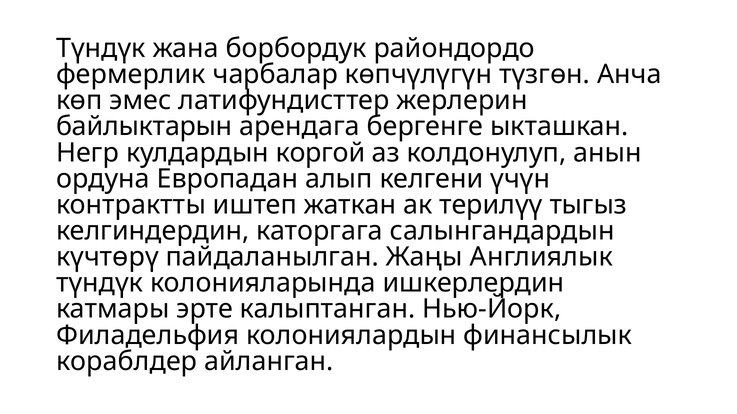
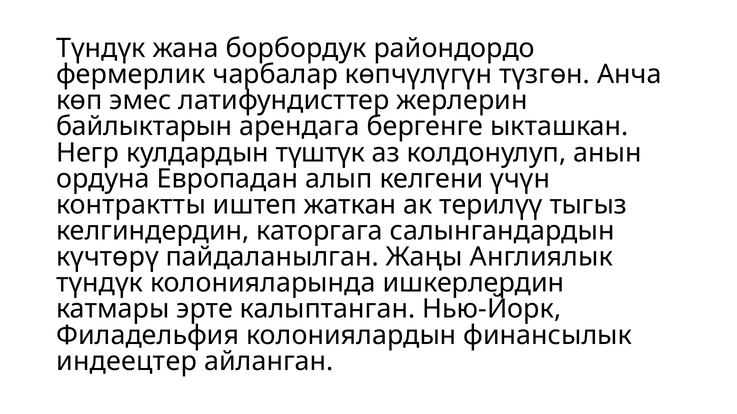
коргой: коргой -> түштүк
кораблдер: кораблдер -> индеецтер
